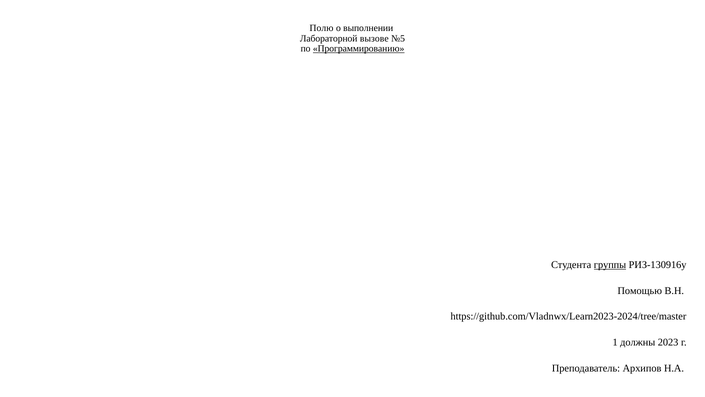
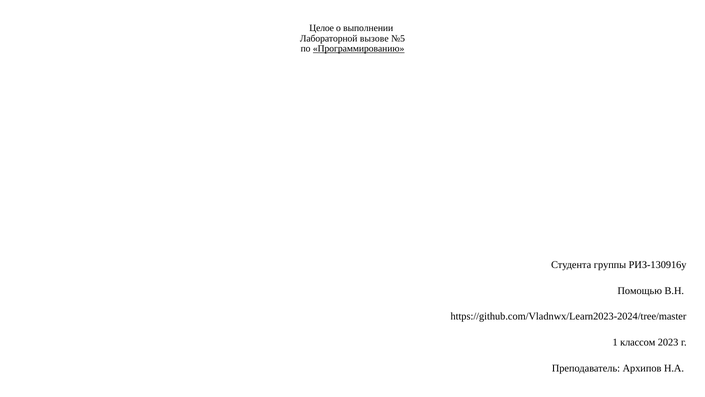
Полю: Полю -> Целое
группы underline: present -> none
должны: должны -> классом
